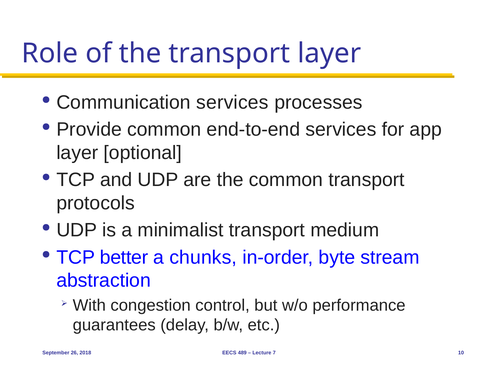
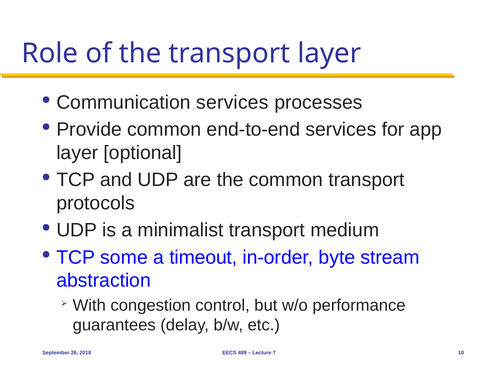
better: better -> some
chunks: chunks -> timeout
